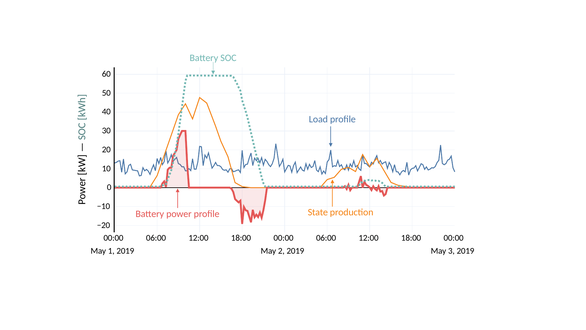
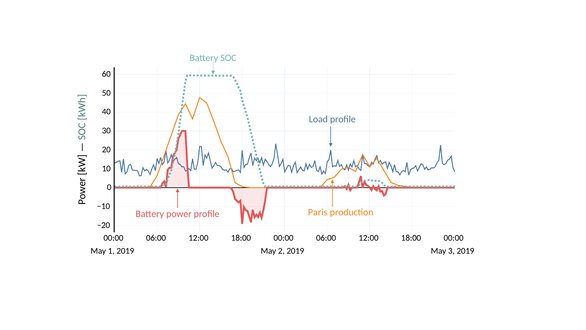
State: State -> Paris
